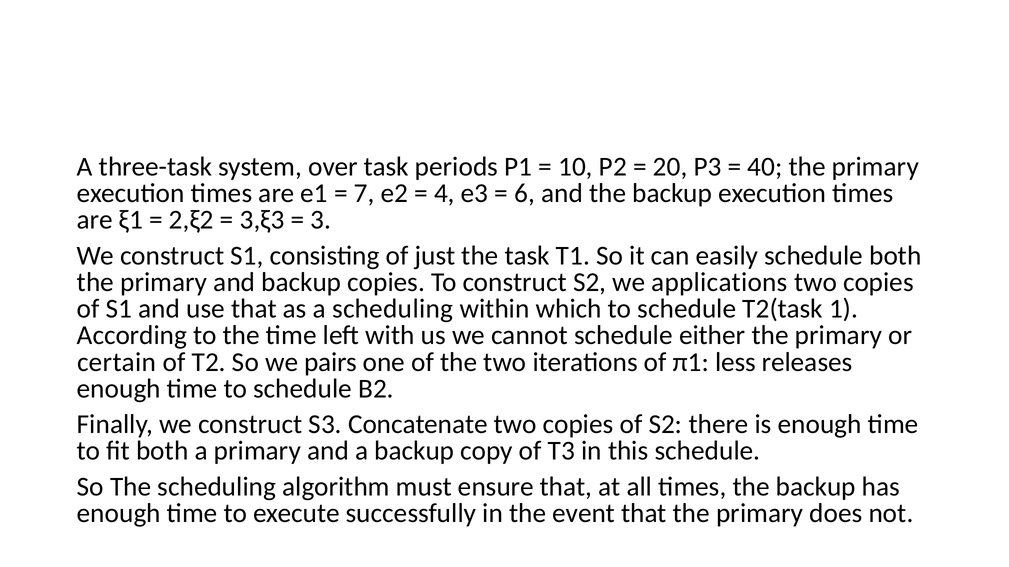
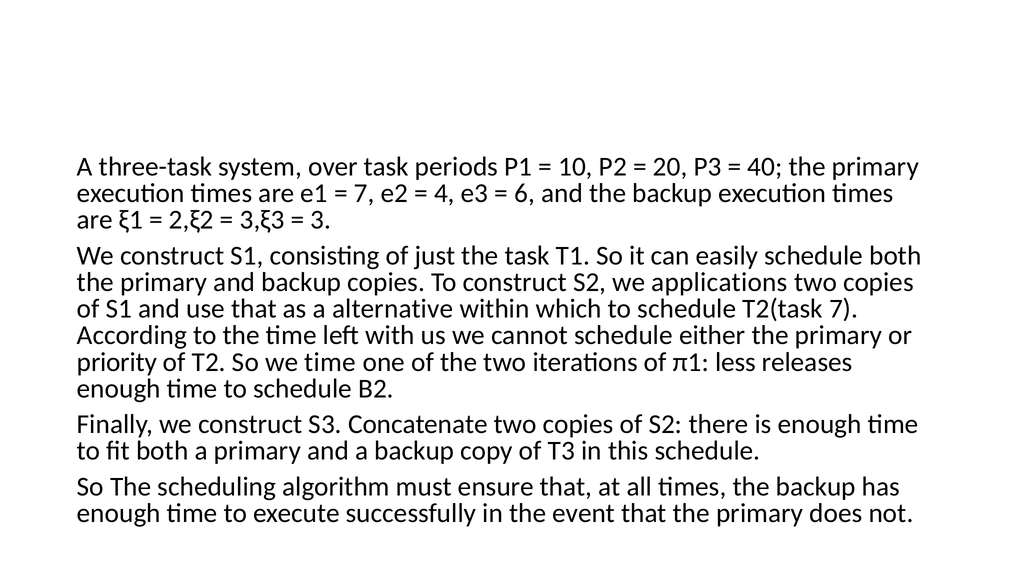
a scheduling: scheduling -> alternative
T2(task 1: 1 -> 7
certain: certain -> priority
we pairs: pairs -> time
